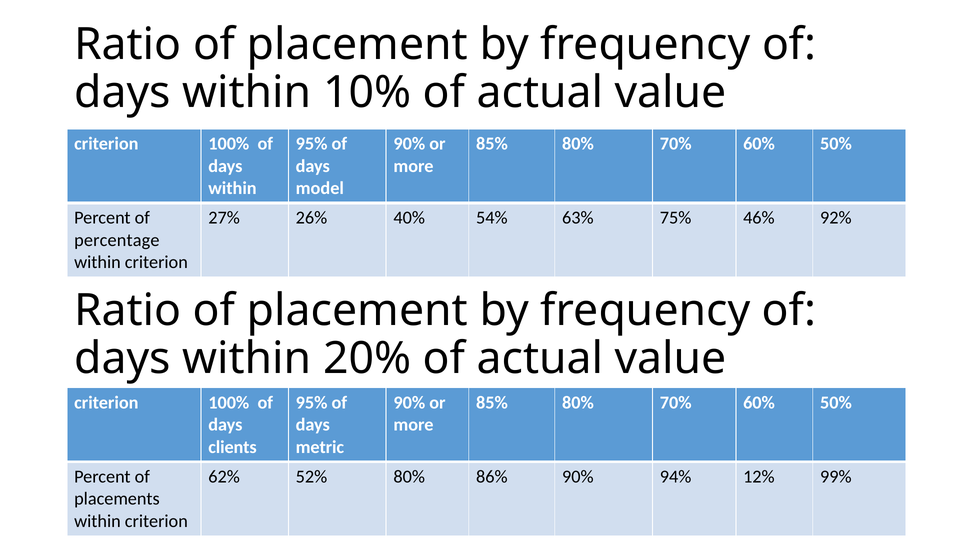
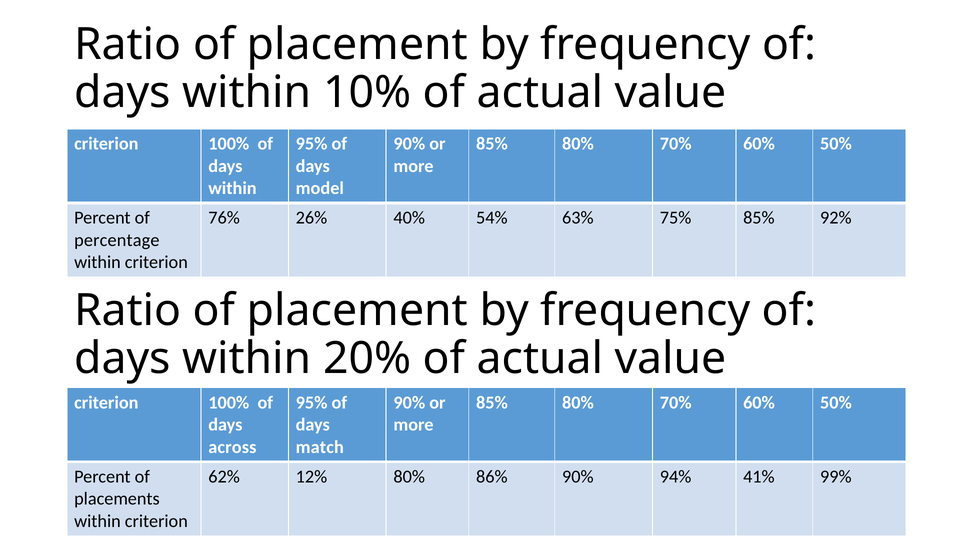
27%: 27% -> 76%
75% 46%: 46% -> 85%
clients: clients -> across
metric: metric -> match
52%: 52% -> 12%
12%: 12% -> 41%
